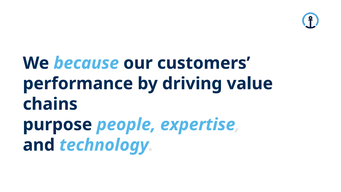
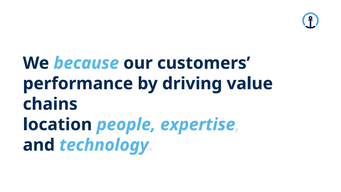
purpose: purpose -> location
